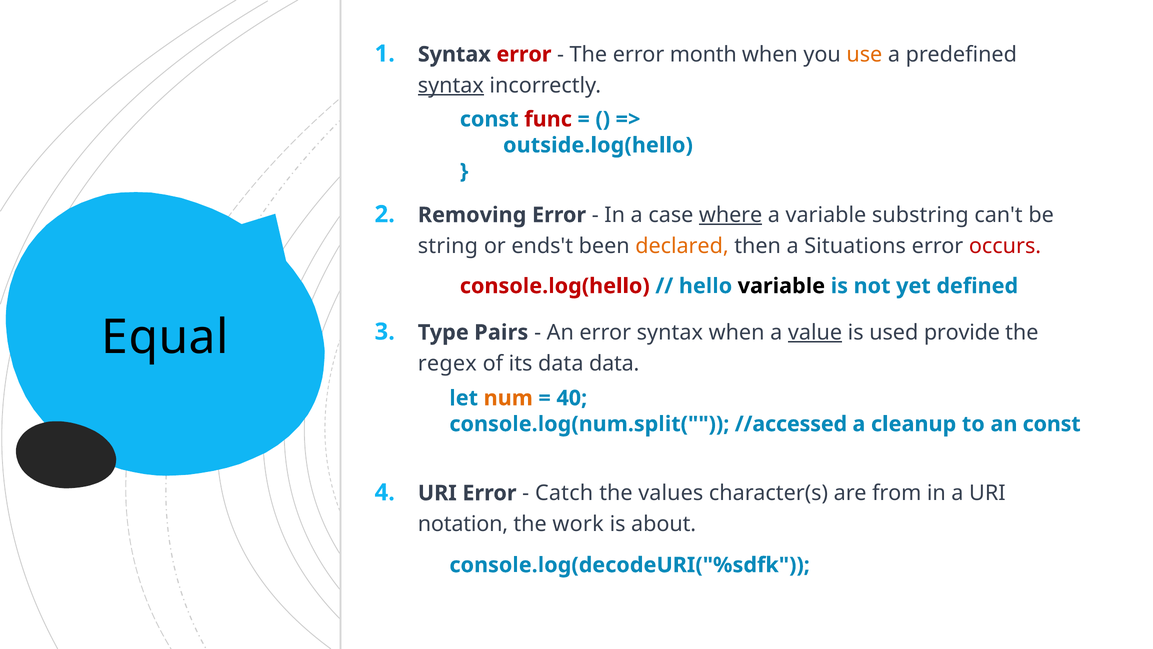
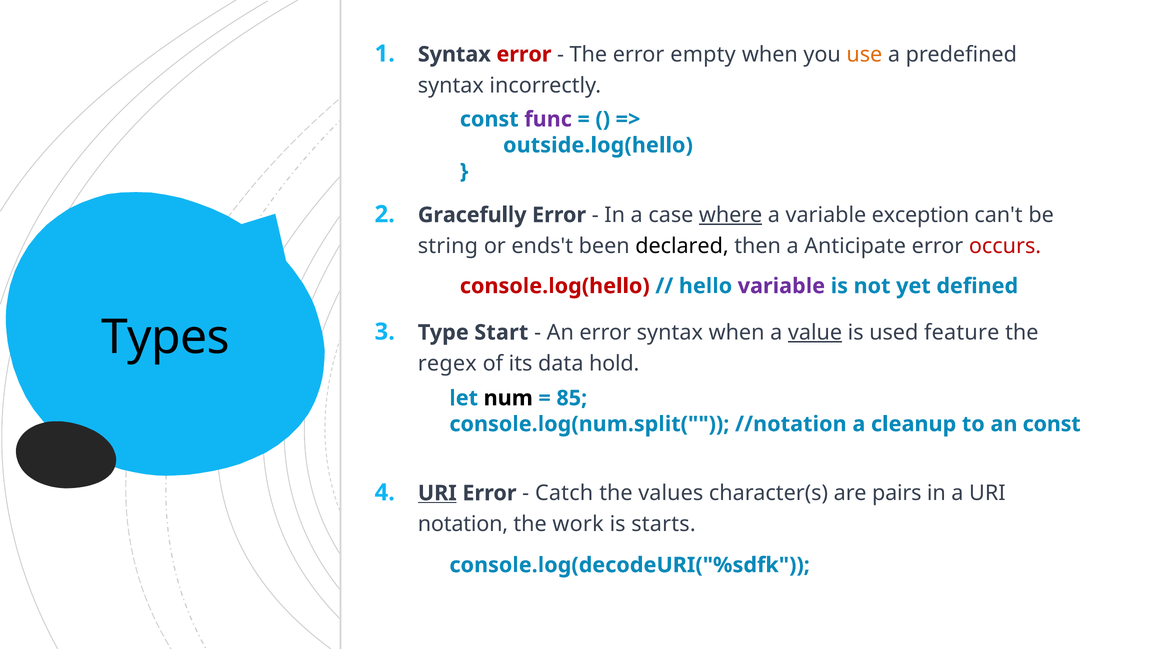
month: month -> empty
syntax at (451, 85) underline: present -> none
func colour: red -> purple
Removing: Removing -> Gracefully
substring: substring -> exception
declared colour: orange -> black
Situations: Situations -> Anticipate
variable at (781, 286) colour: black -> purple
Equal: Equal -> Types
Pairs: Pairs -> Start
provide: provide -> feature
data data: data -> hold
num colour: orange -> black
40: 40 -> 85
//accessed: //accessed -> //notation
URI at (437, 493) underline: none -> present
from: from -> pairs
about: about -> starts
